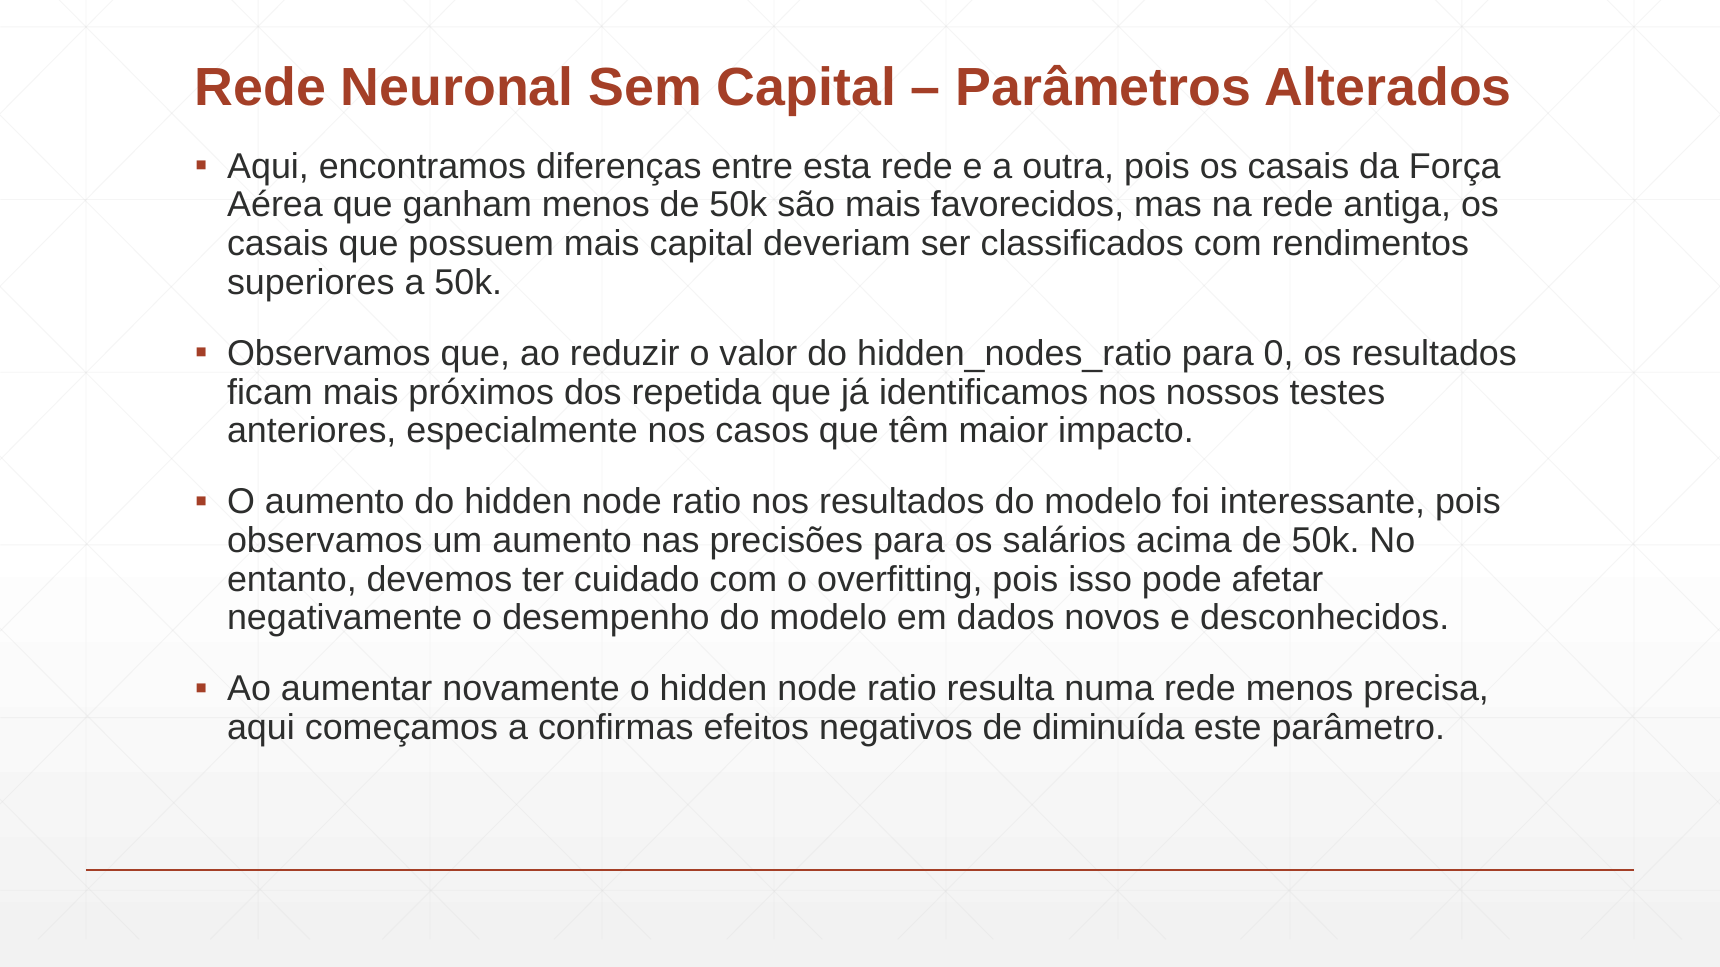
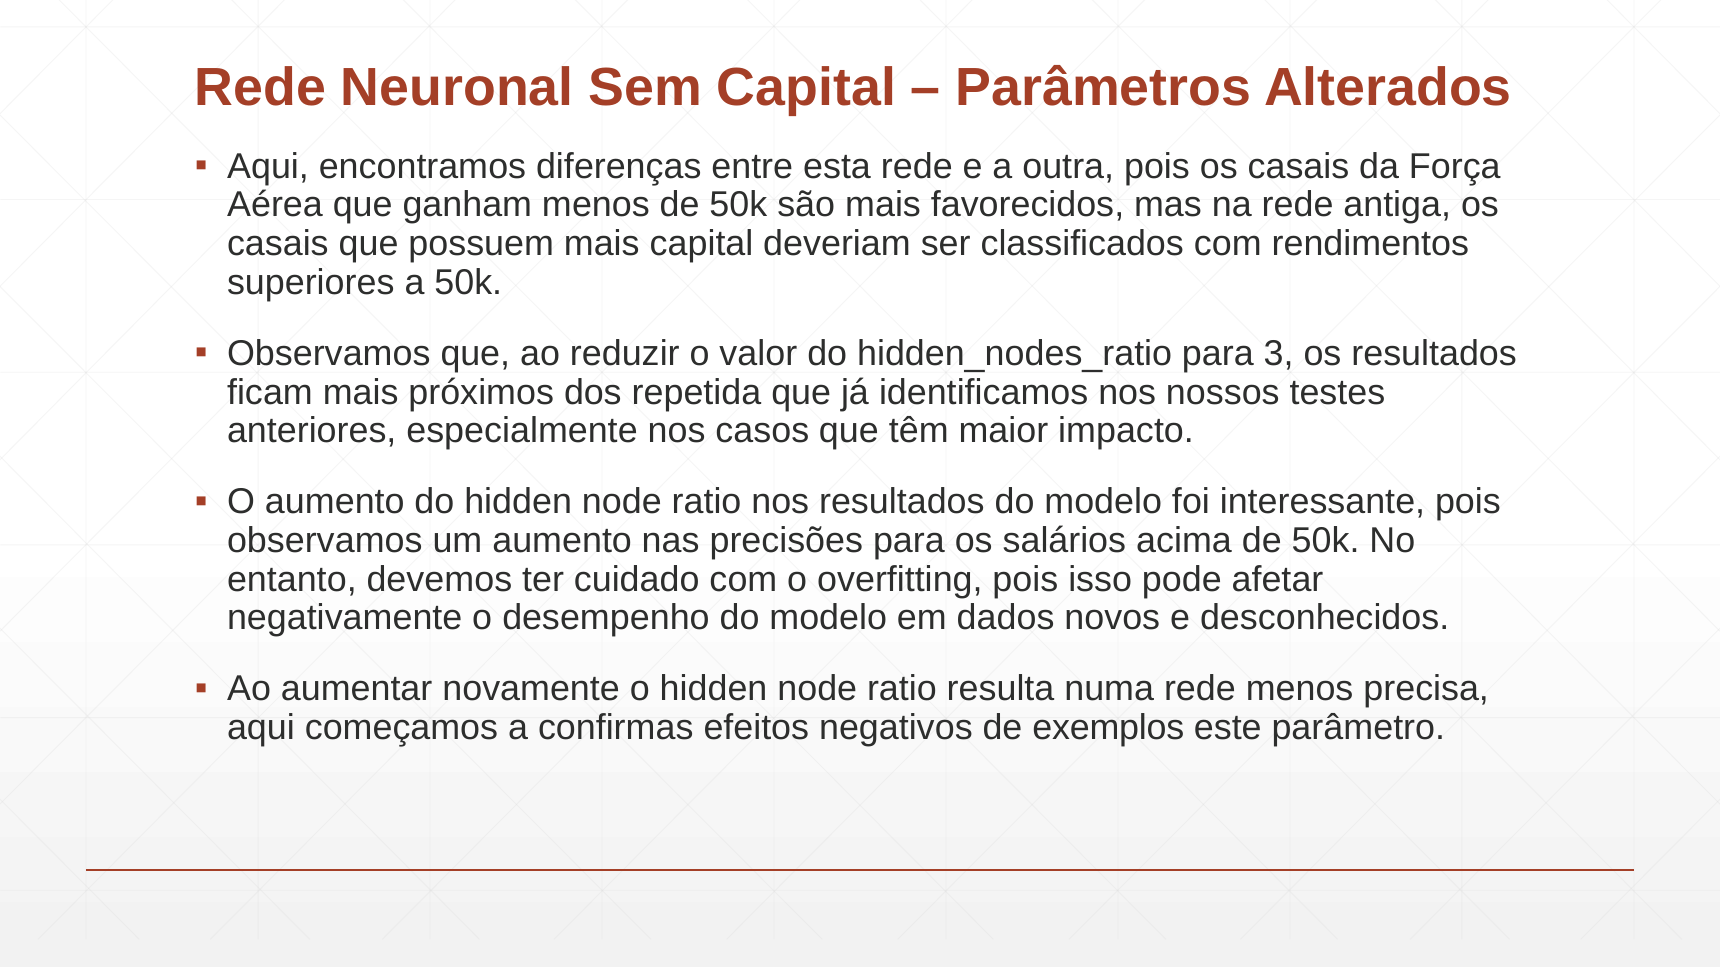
0: 0 -> 3
diminuída: diminuída -> exemplos
